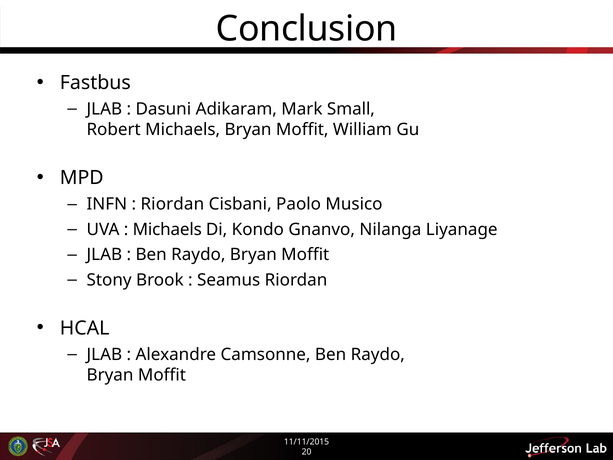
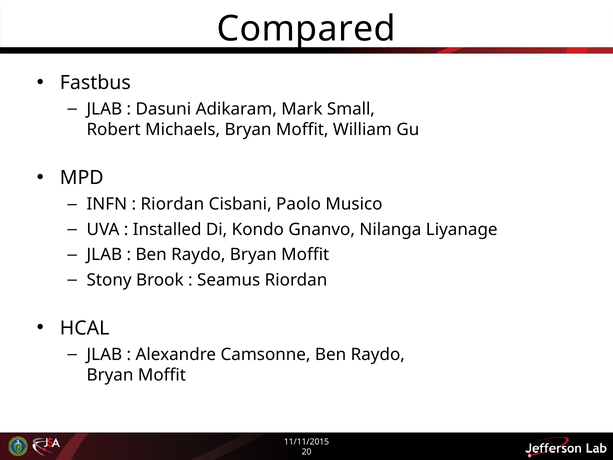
Conclusion: Conclusion -> Compared
Michaels at (167, 229): Michaels -> Installed
